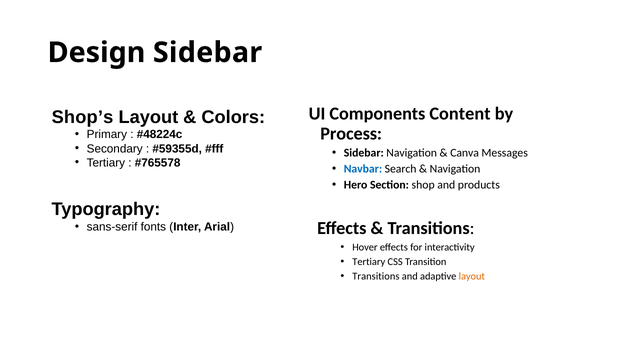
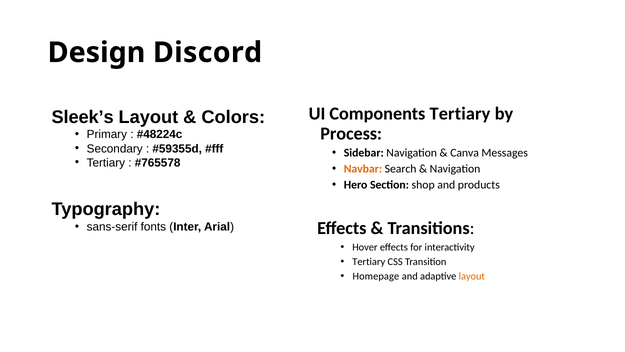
Design Sidebar: Sidebar -> Discord
Components Content: Content -> Tertiary
Shop’s: Shop’s -> Sleek’s
Navbar colour: blue -> orange
Transitions at (376, 276): Transitions -> Homepage
